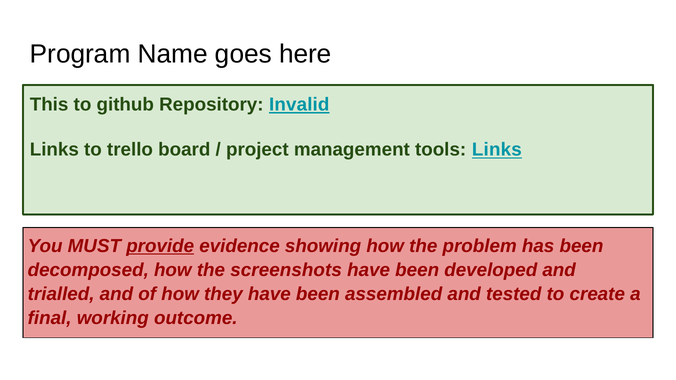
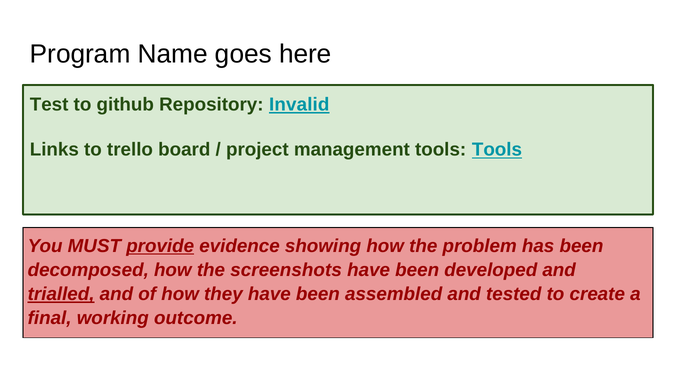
This: This -> Test
tools Links: Links -> Tools
trialled underline: none -> present
